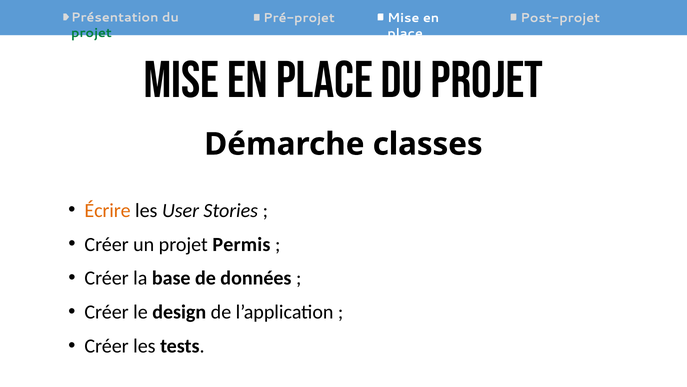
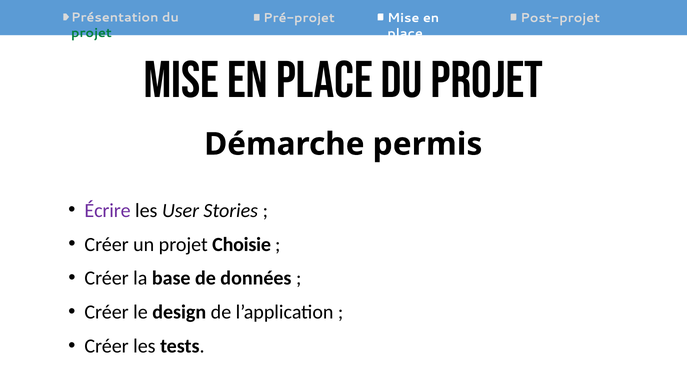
classes: classes -> permis
Écrire colour: orange -> purple
Permis: Permis -> Choisie
